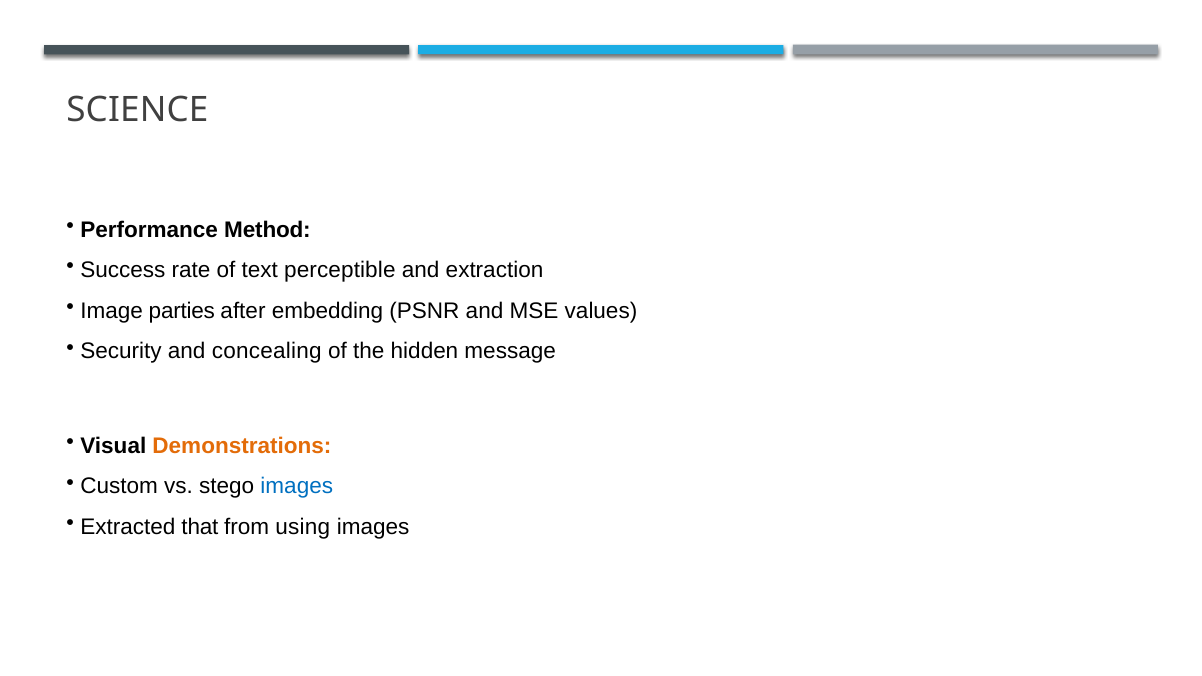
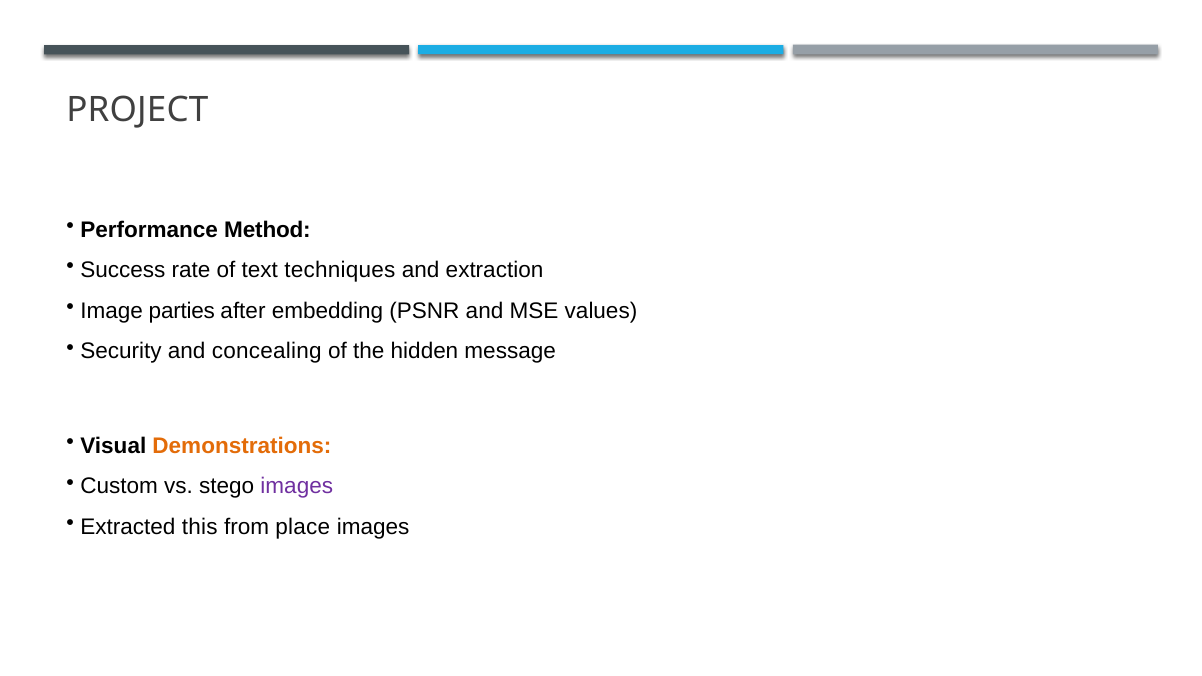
SCIENCE: SCIENCE -> PROJECT
perceptible: perceptible -> techniques
images at (297, 487) colour: blue -> purple
that: that -> this
using: using -> place
